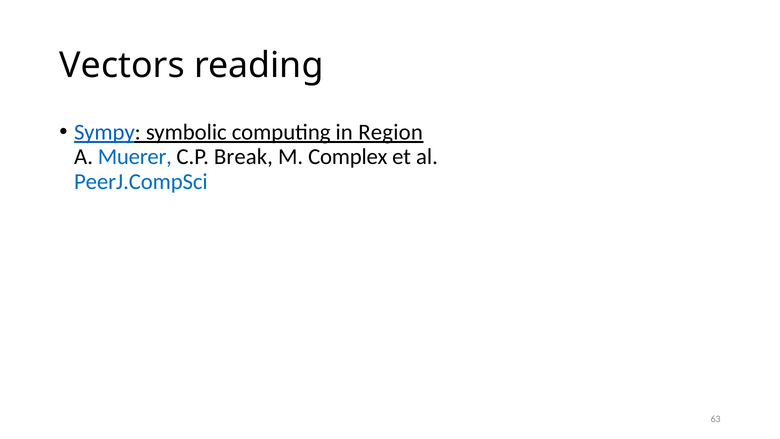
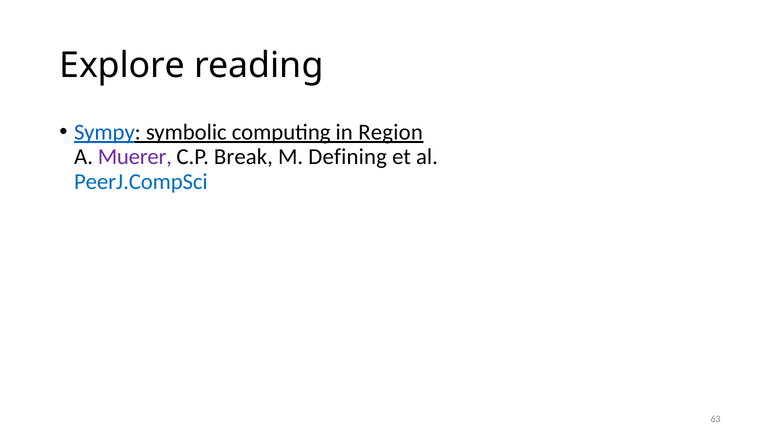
Vectors: Vectors -> Explore
Muerer colour: blue -> purple
Complex: Complex -> Defining
